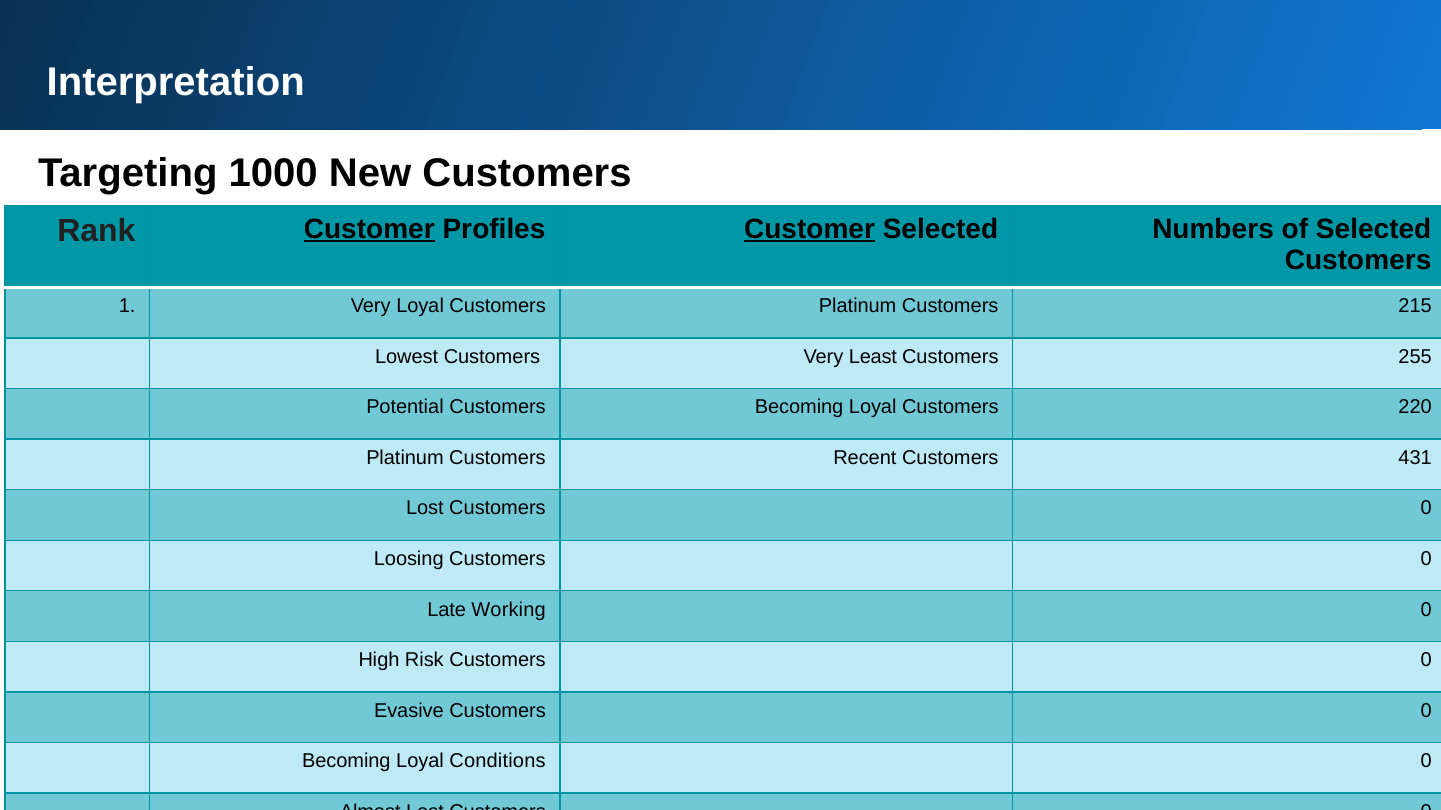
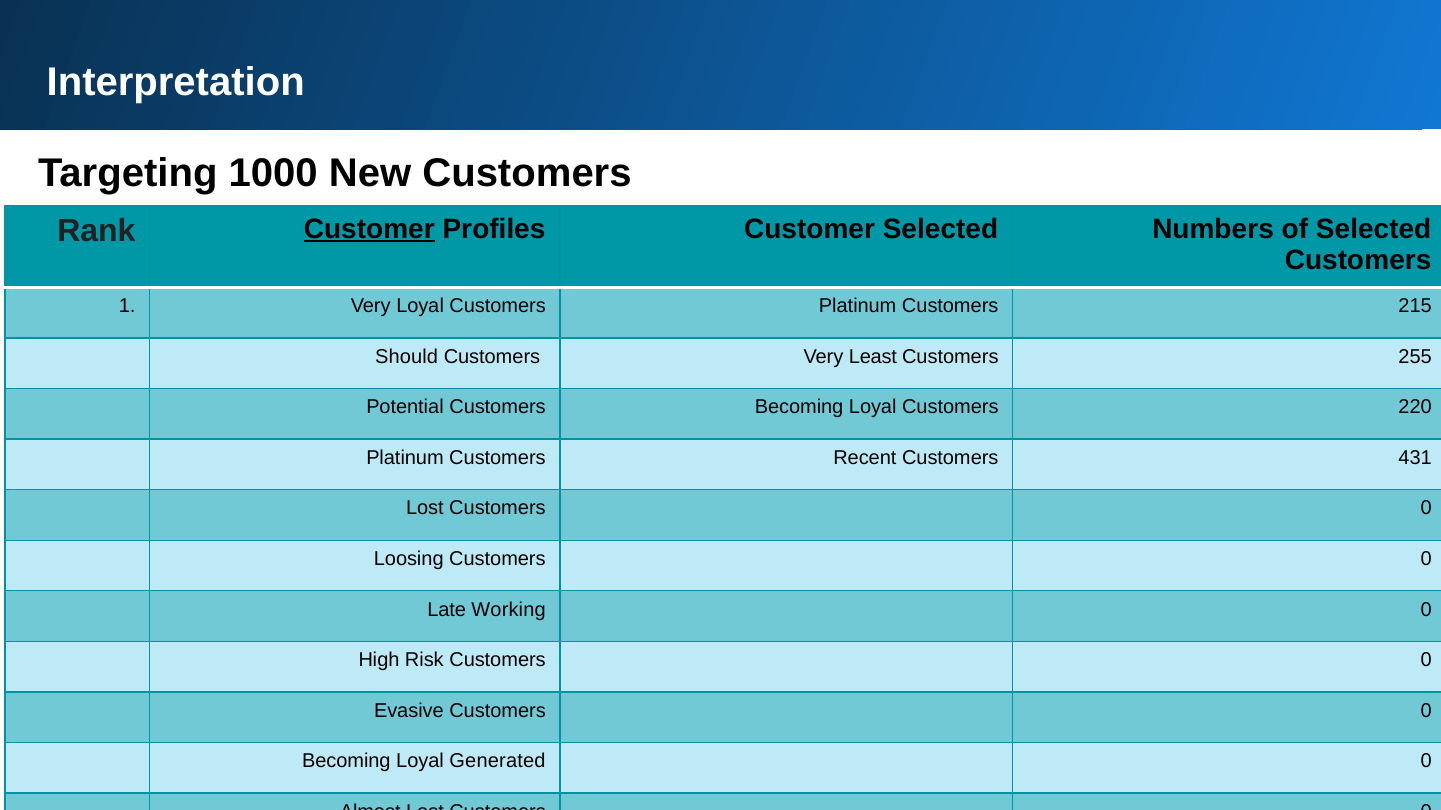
Customer at (809, 229) underline: present -> none
Lowest: Lowest -> Should
Conditions: Conditions -> Generated
